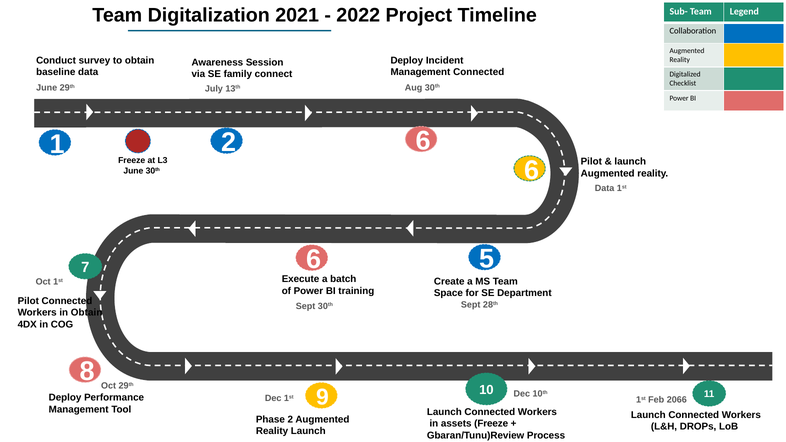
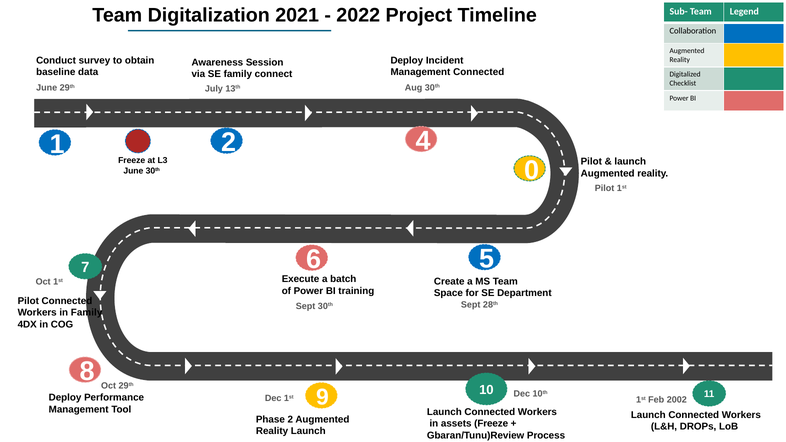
2 6: 6 -> 4
30th 6: 6 -> 0
Data at (605, 188): Data -> Pilot
in Obtain: Obtain -> Family
2066: 2066 -> 2002
